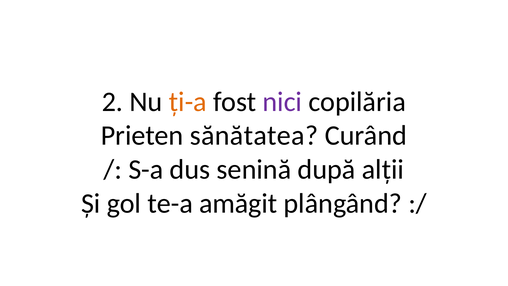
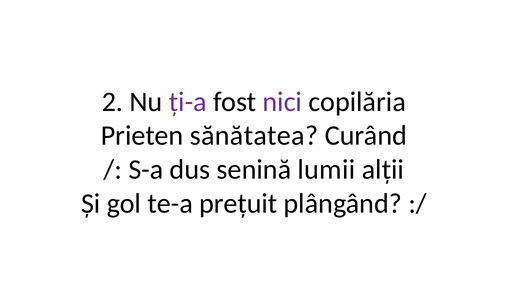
ți-a colour: orange -> purple
după: după -> lumii
amăgit: amăgit -> prețuit
